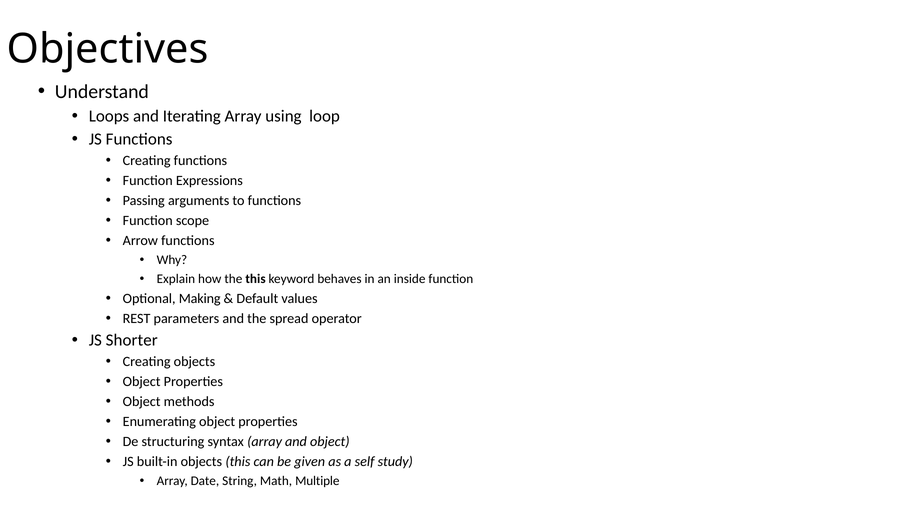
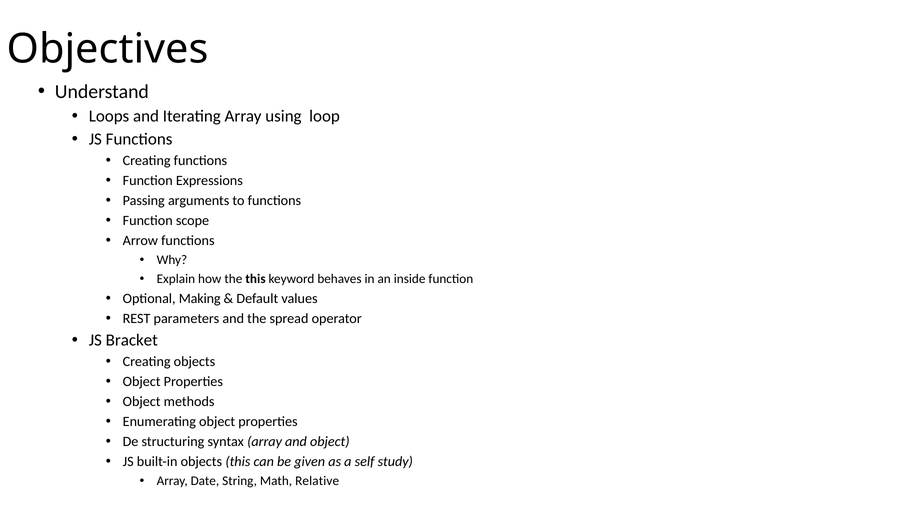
Shorter: Shorter -> Bracket
Multiple: Multiple -> Relative
